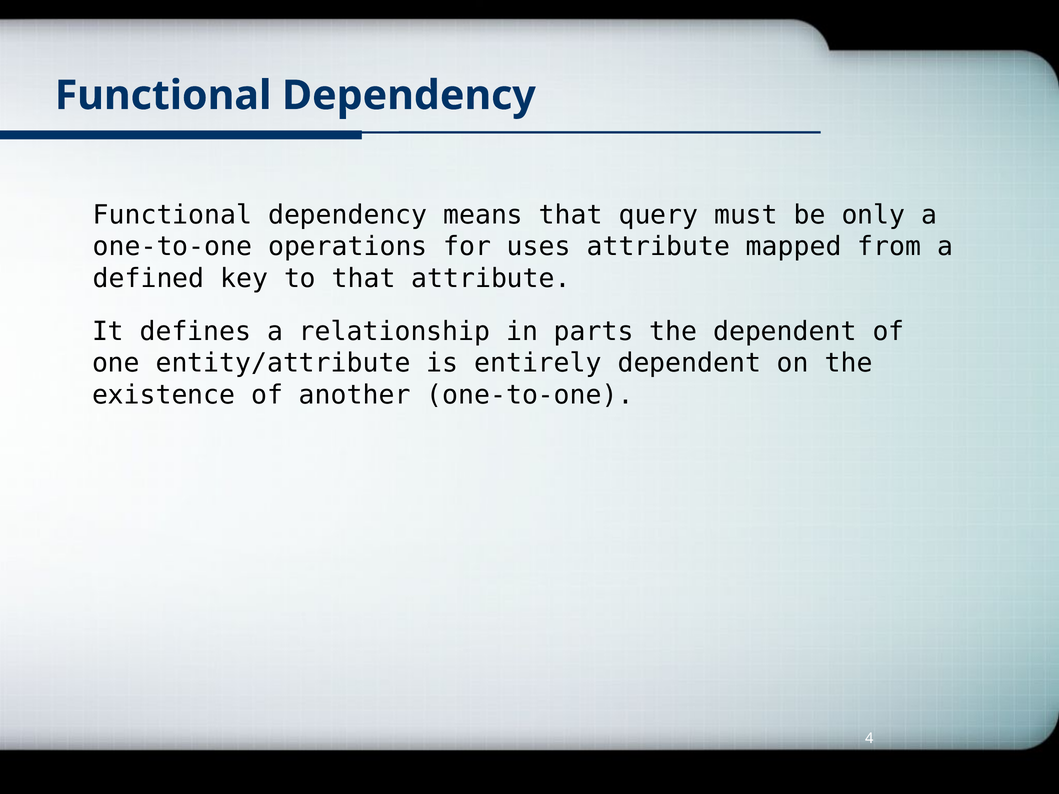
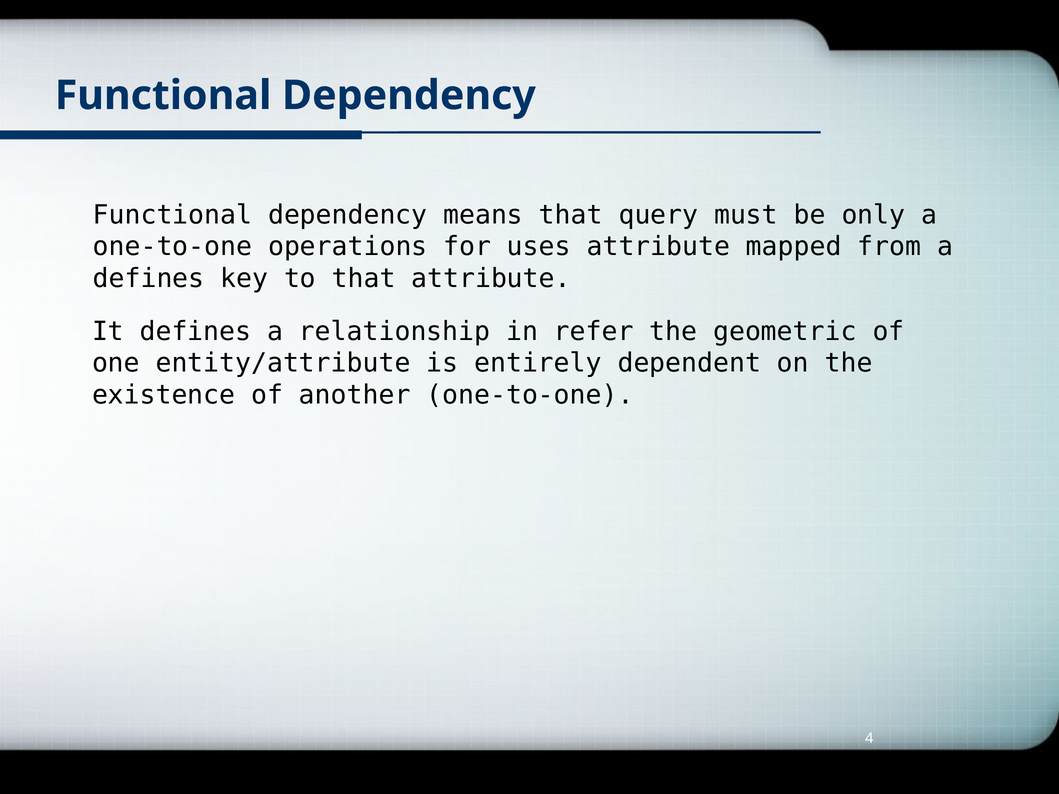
defined at (149, 278): defined -> defines
parts: parts -> refer
the dependent: dependent -> geometric
